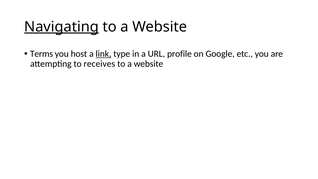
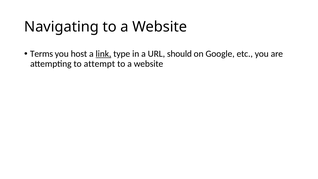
Navigating underline: present -> none
profile: profile -> should
receives: receives -> attempt
